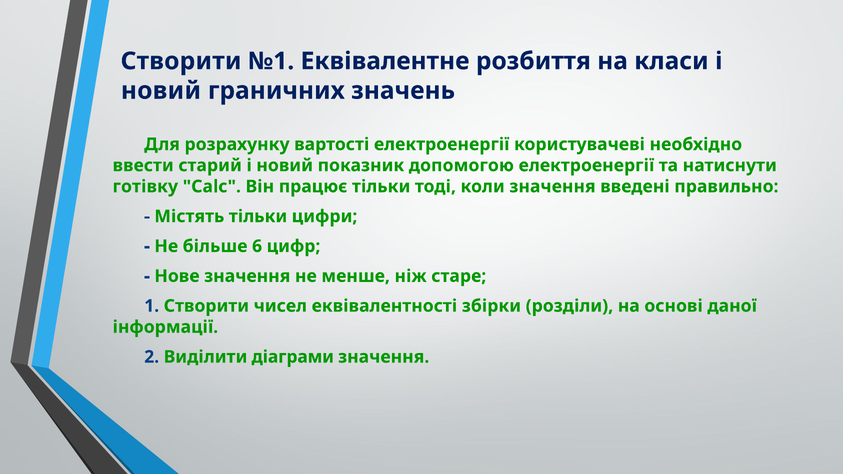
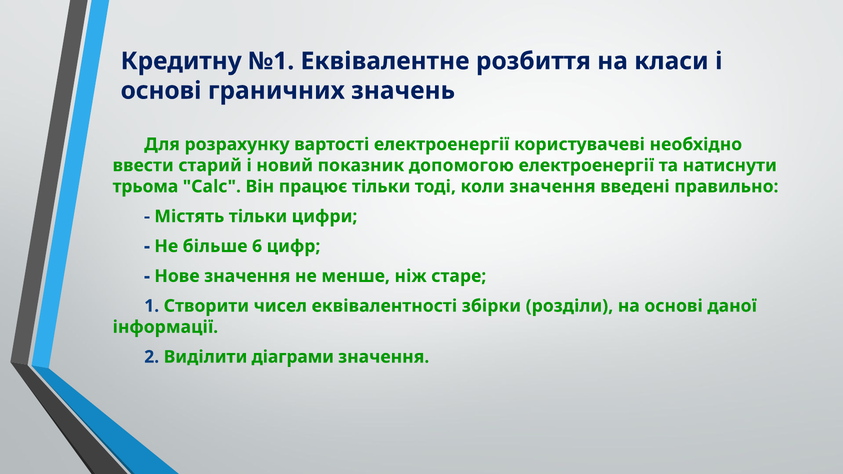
Створити at (181, 61): Створити -> Кредитну
новий at (161, 91): новий -> основі
готівку: готівку -> трьома
